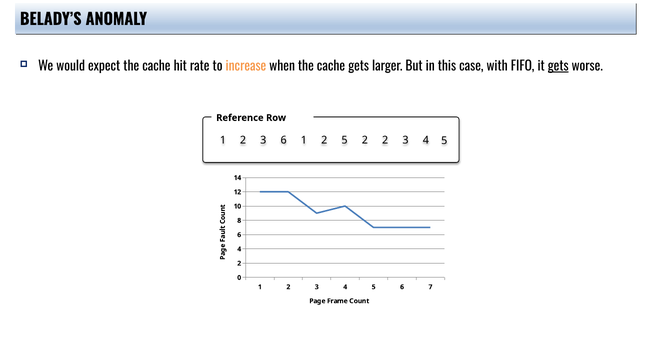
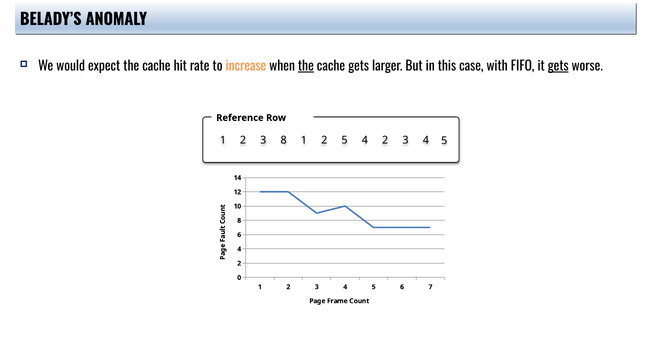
the at (306, 66) underline: none -> present
3 6: 6 -> 8
5 2: 2 -> 4
